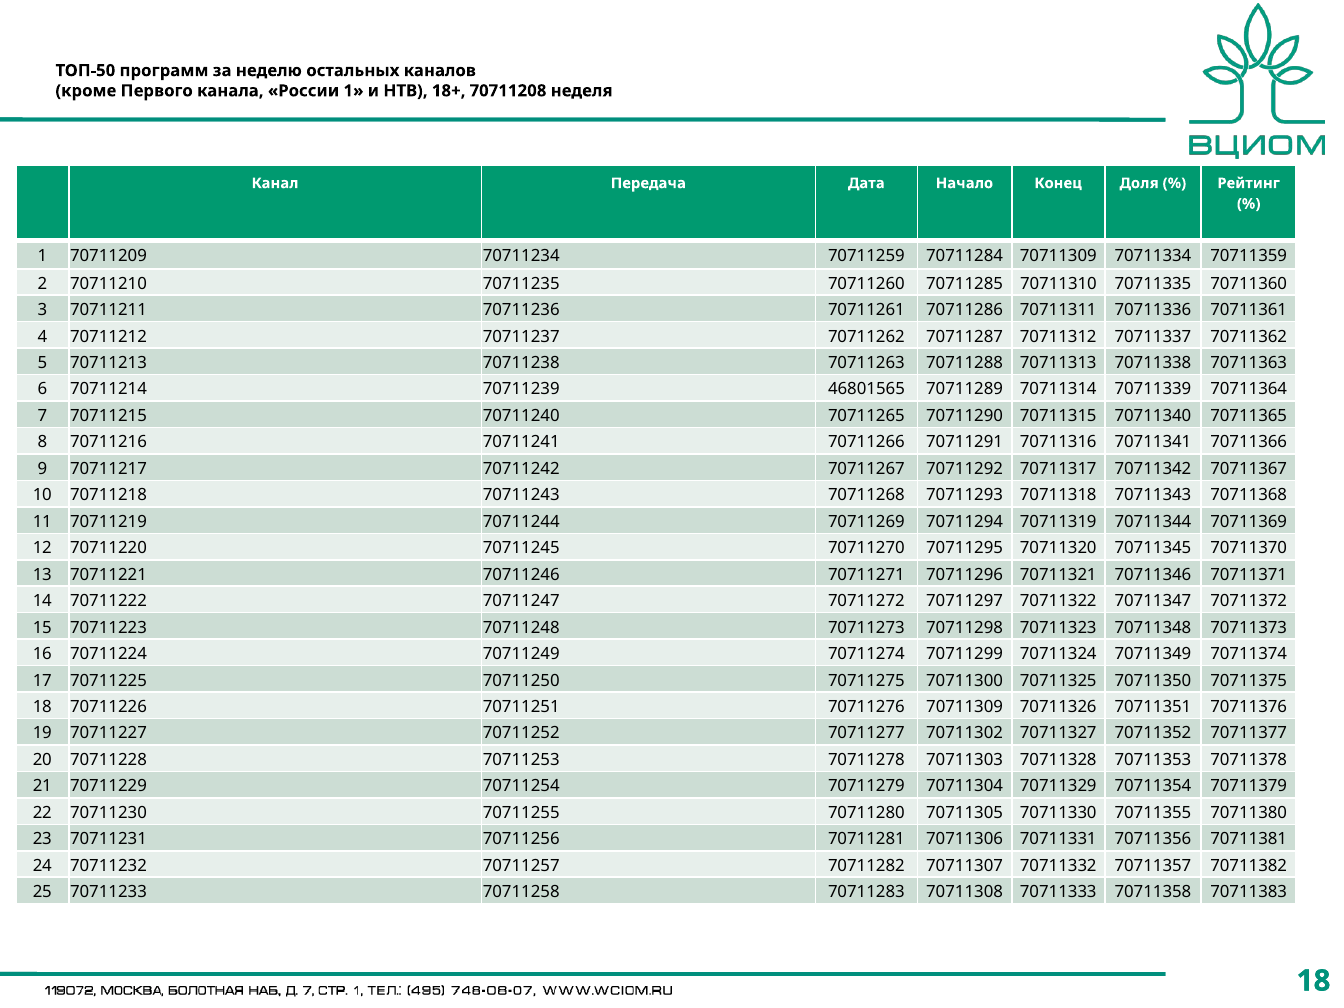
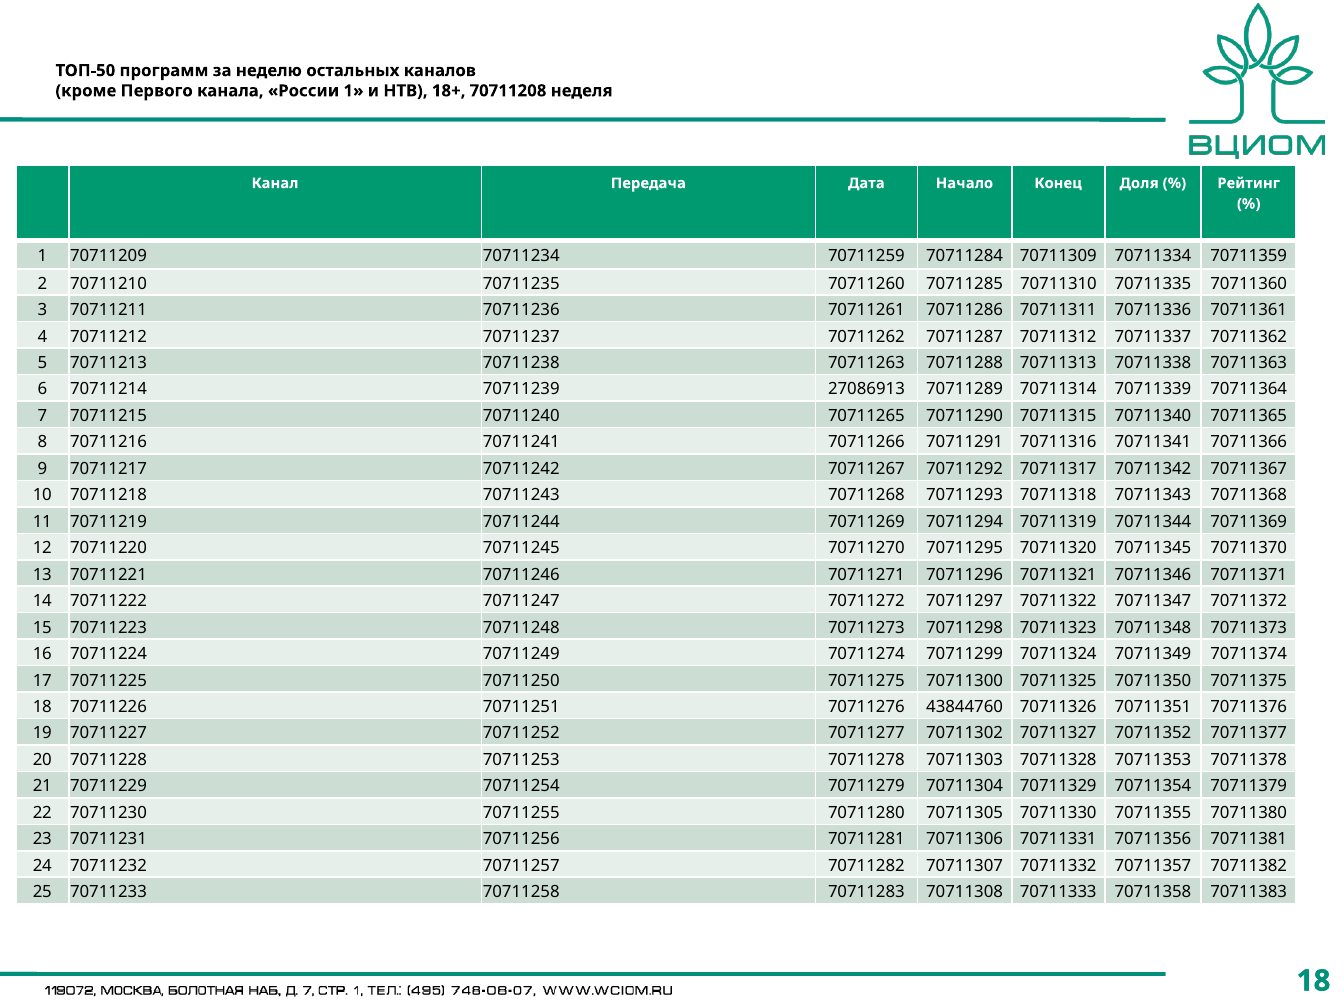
46801565: 46801565 -> 27086913
70711276 70711309: 70711309 -> 43844760
